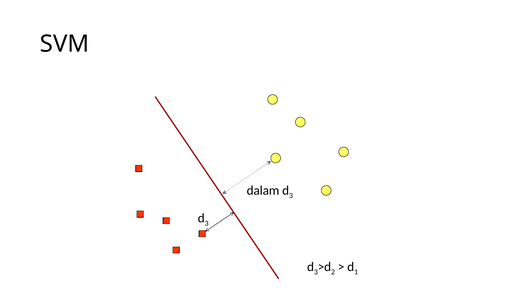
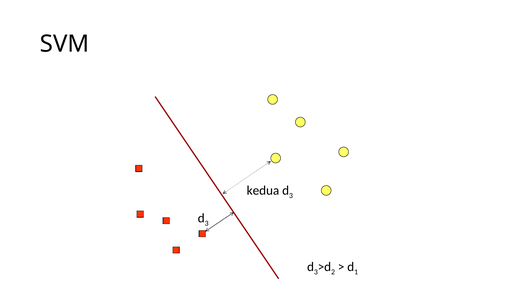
dalam: dalam -> kedua
